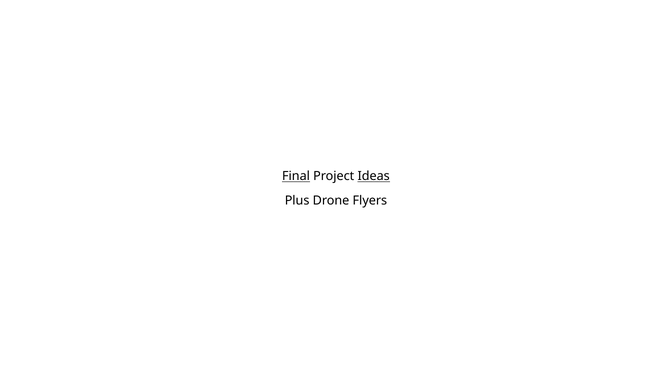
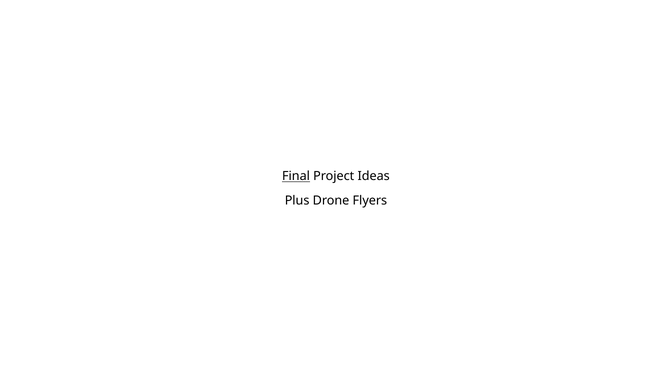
Ideas underline: present -> none
